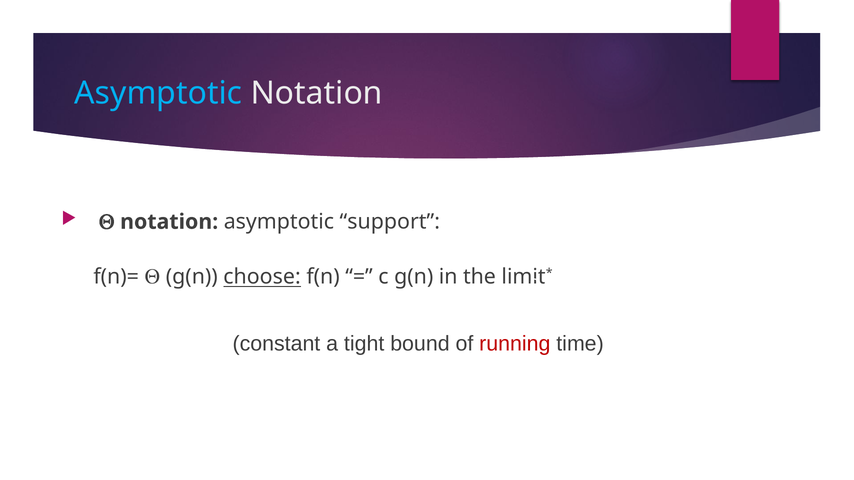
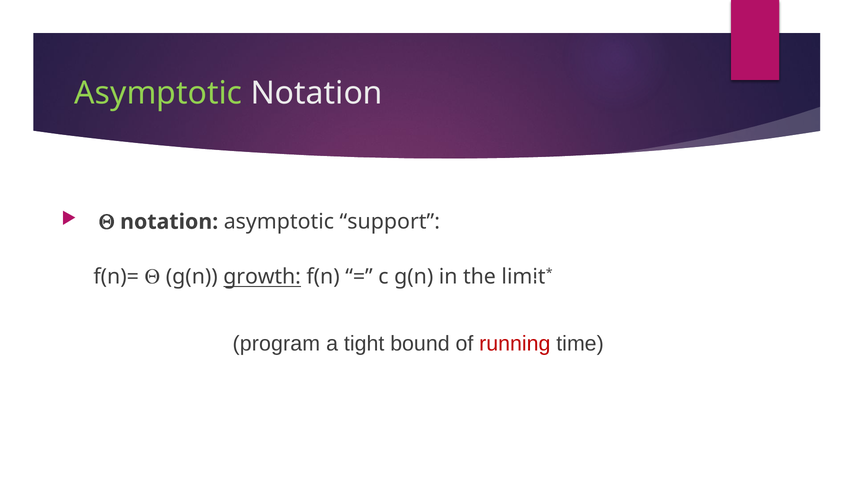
Asymptotic at (158, 93) colour: light blue -> light green
choose: choose -> growth
constant at (276, 344): constant -> program
